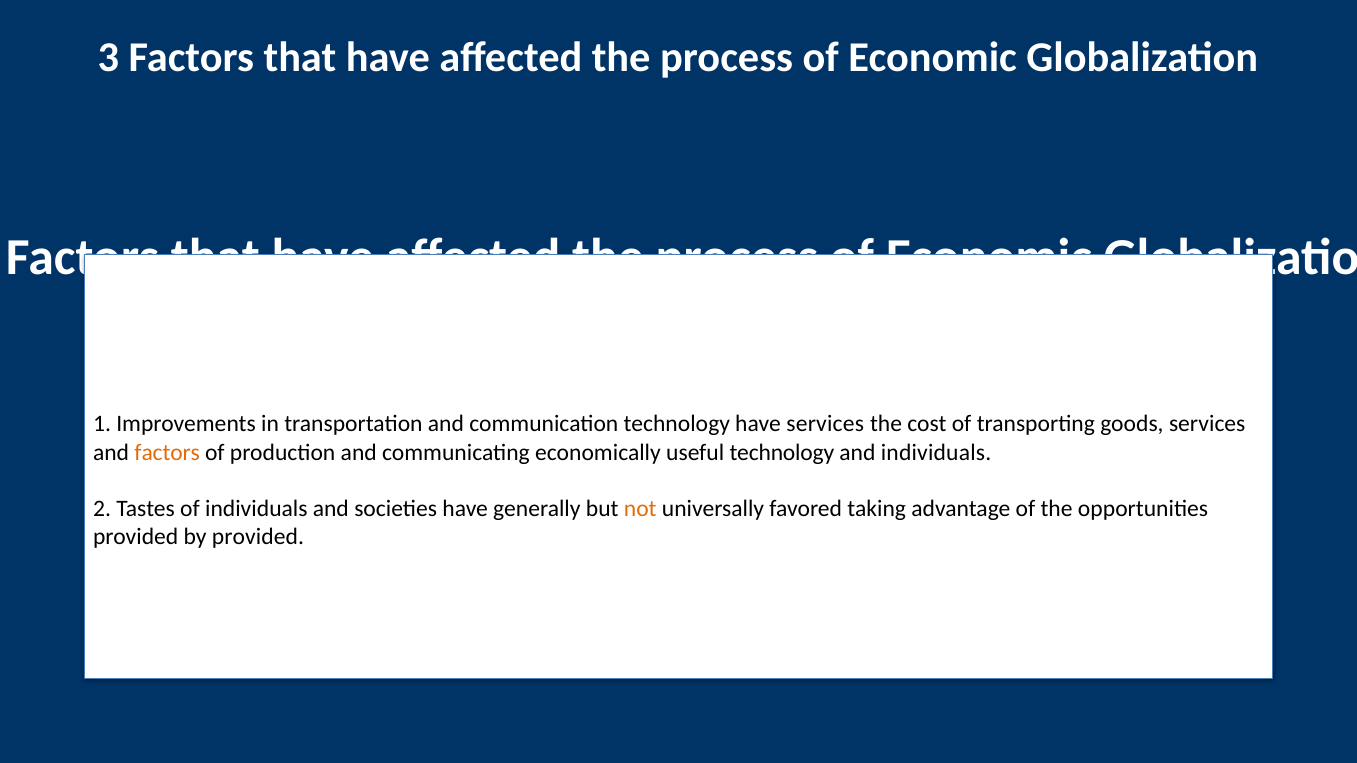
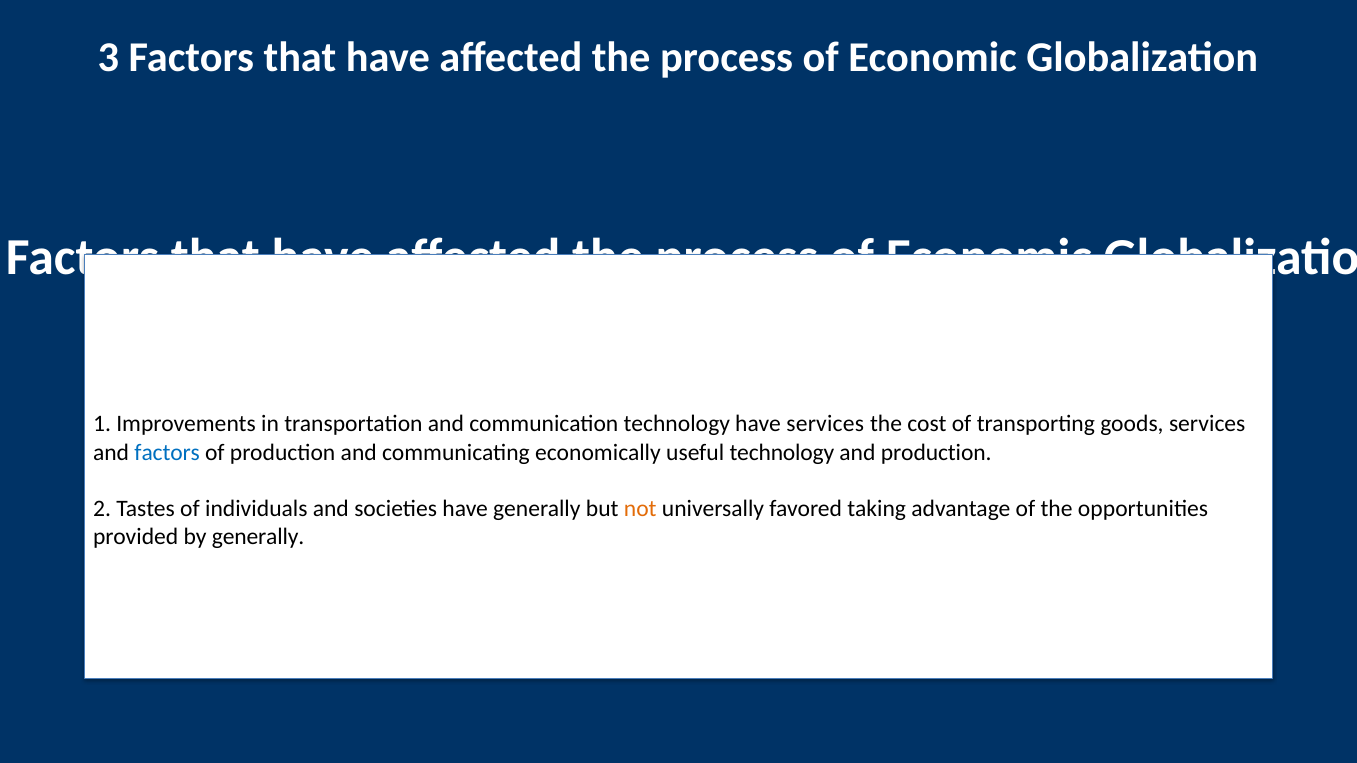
factors at (167, 453) colour: orange -> blue
and individuals: individuals -> production
by provided: provided -> generally
